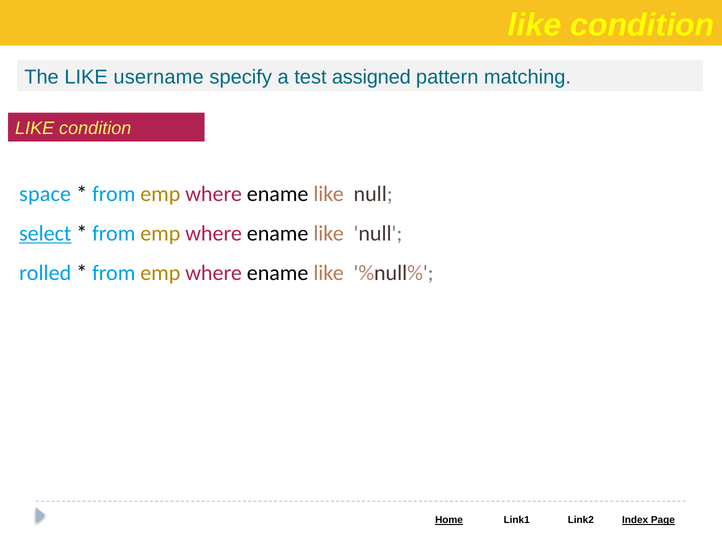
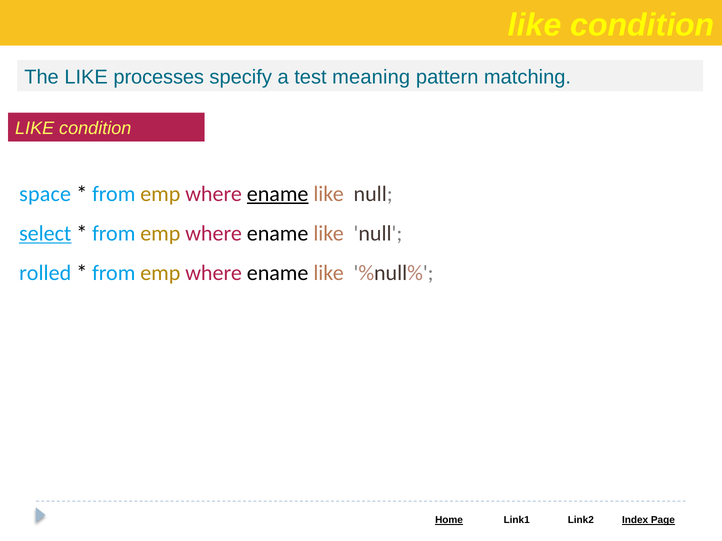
username: username -> processes
assigned: assigned -> meaning
ename at (278, 194) underline: none -> present
